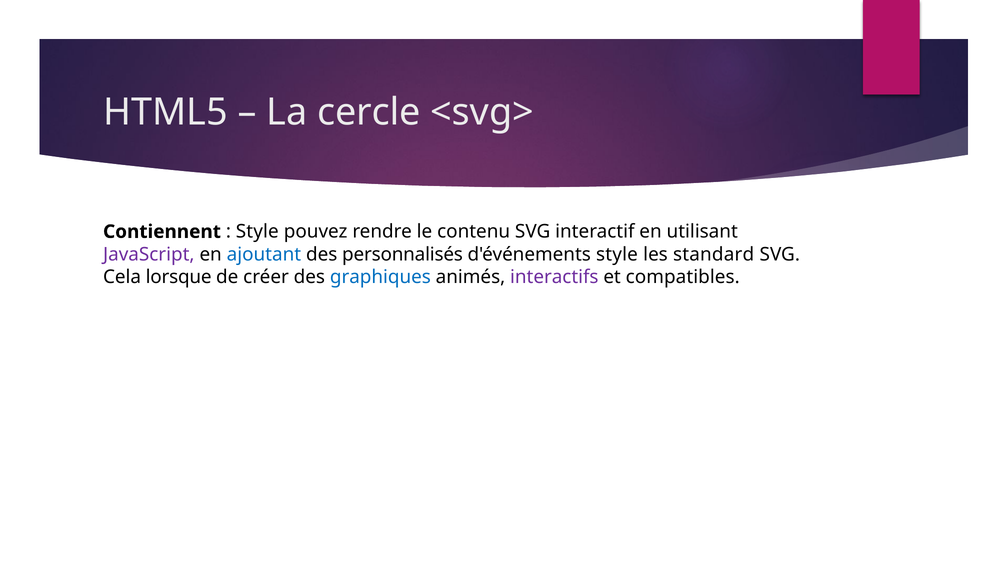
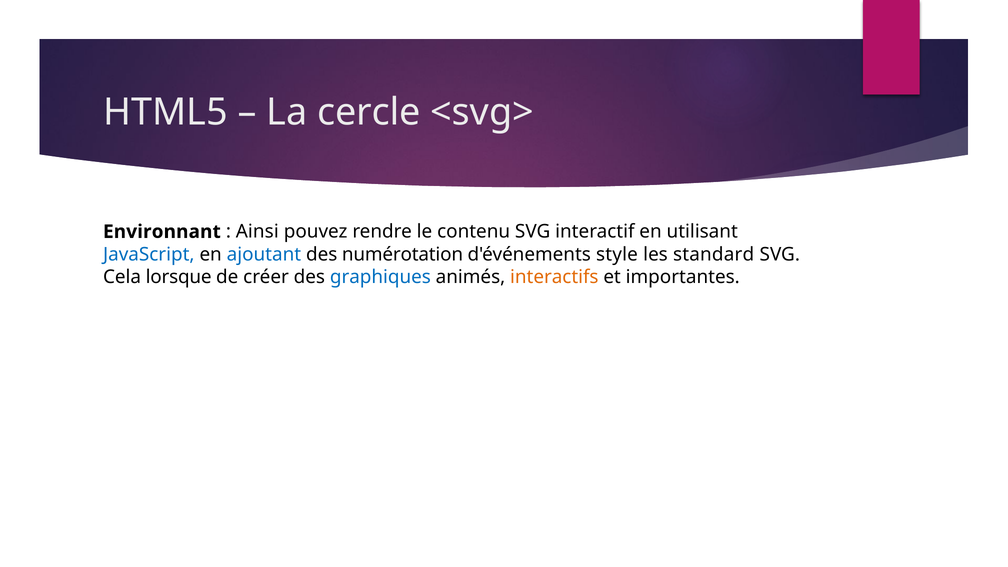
Contiennent: Contiennent -> Environnant
Style at (257, 232): Style -> Ainsi
JavaScript colour: purple -> blue
personnalisés: personnalisés -> numérotation
interactifs colour: purple -> orange
compatibles: compatibles -> importantes
